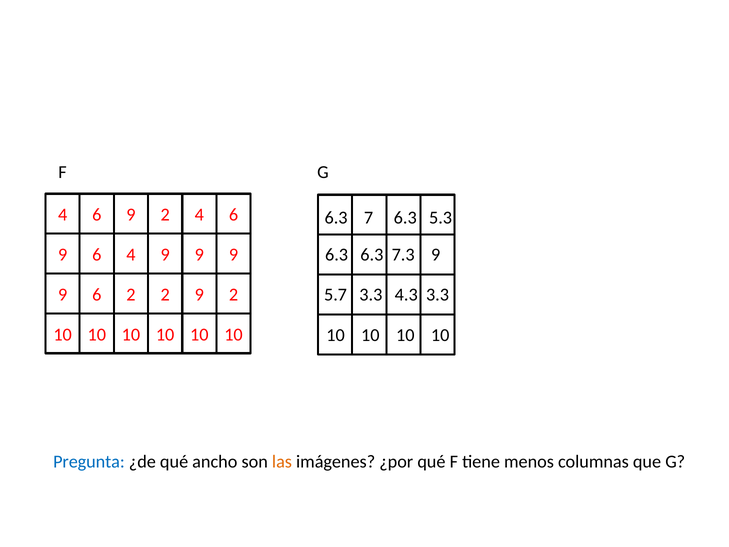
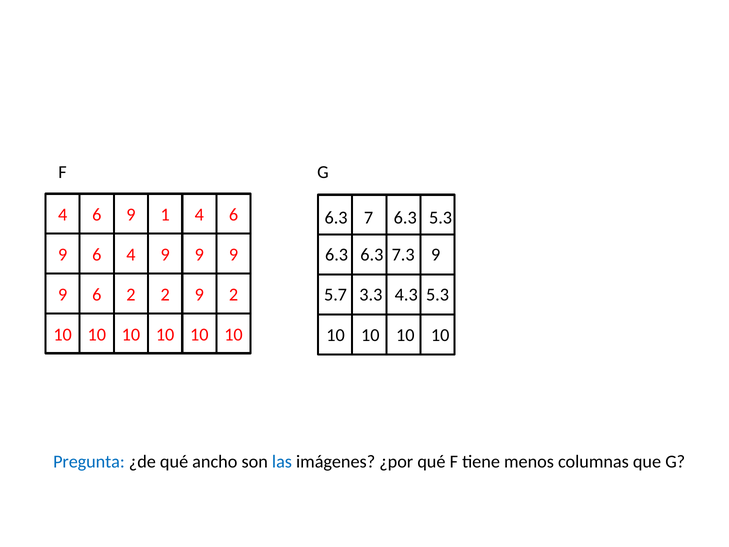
6 9 2: 2 -> 1
4.3 3.3: 3.3 -> 5.3
las colour: orange -> blue
